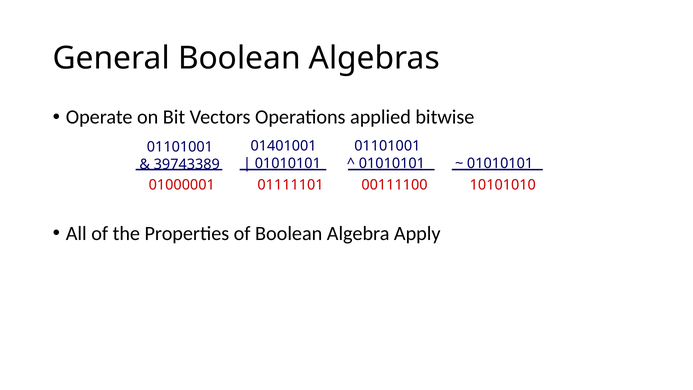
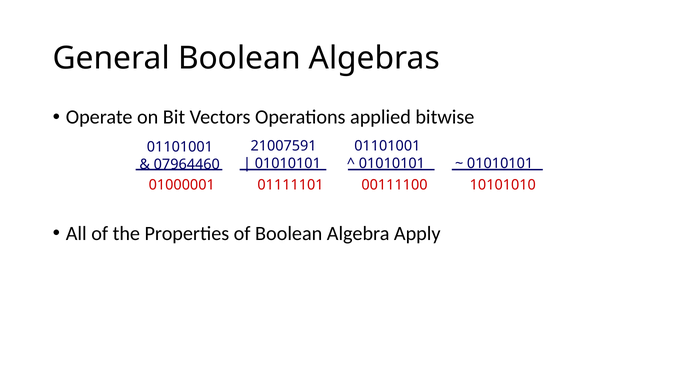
01401001: 01401001 -> 21007591
39743389: 39743389 -> 07964460
